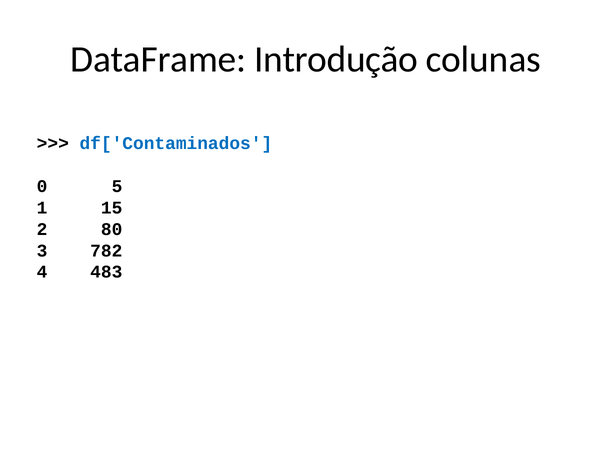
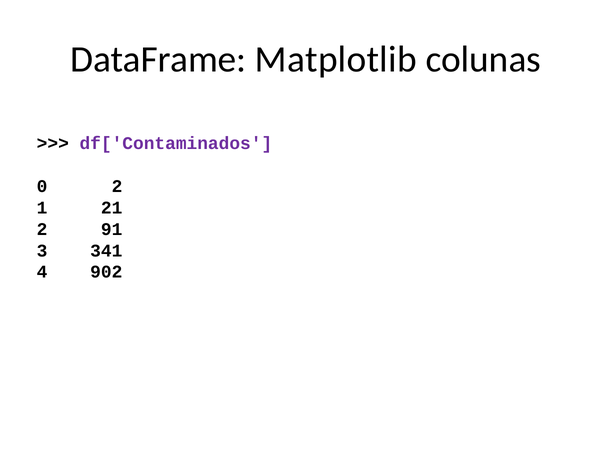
Introdução: Introdução -> Matplotlib
df['Contaminados colour: blue -> purple
0 5: 5 -> 2
15: 15 -> 21
80: 80 -> 91
782: 782 -> 341
483: 483 -> 902
